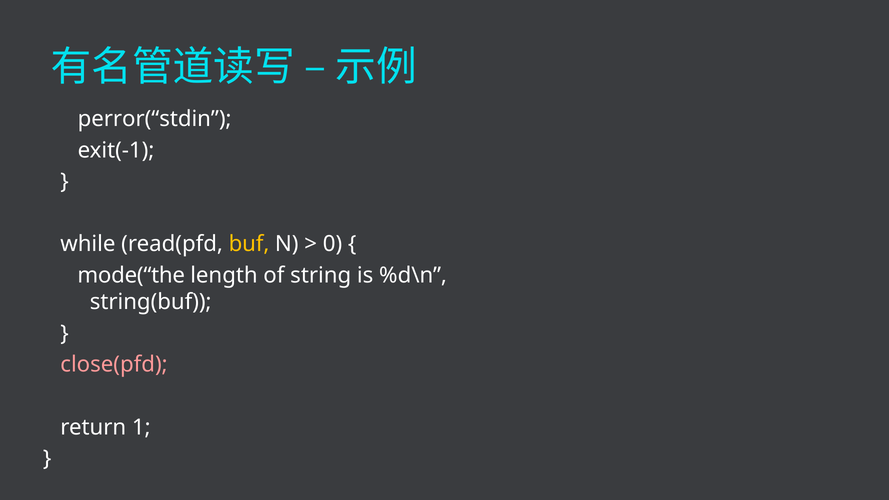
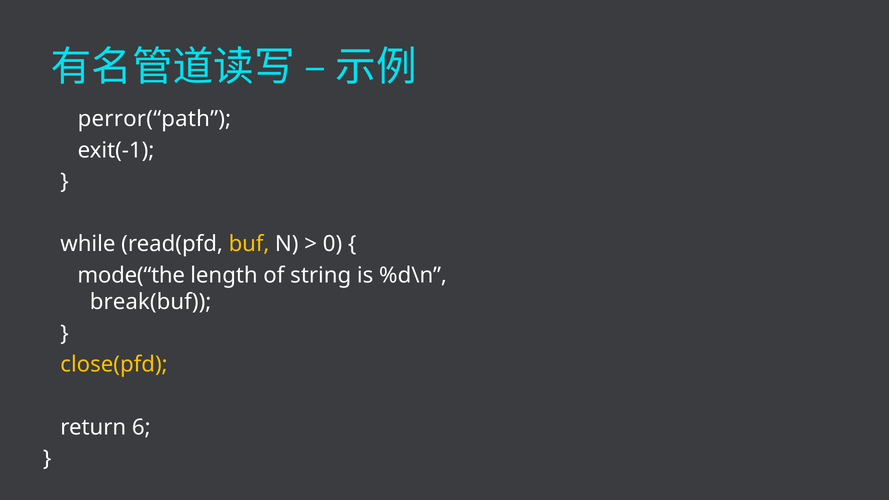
perror(“stdin: perror(“stdin -> perror(“path
string(buf: string(buf -> break(buf
close(pfd colour: pink -> yellow
1: 1 -> 6
